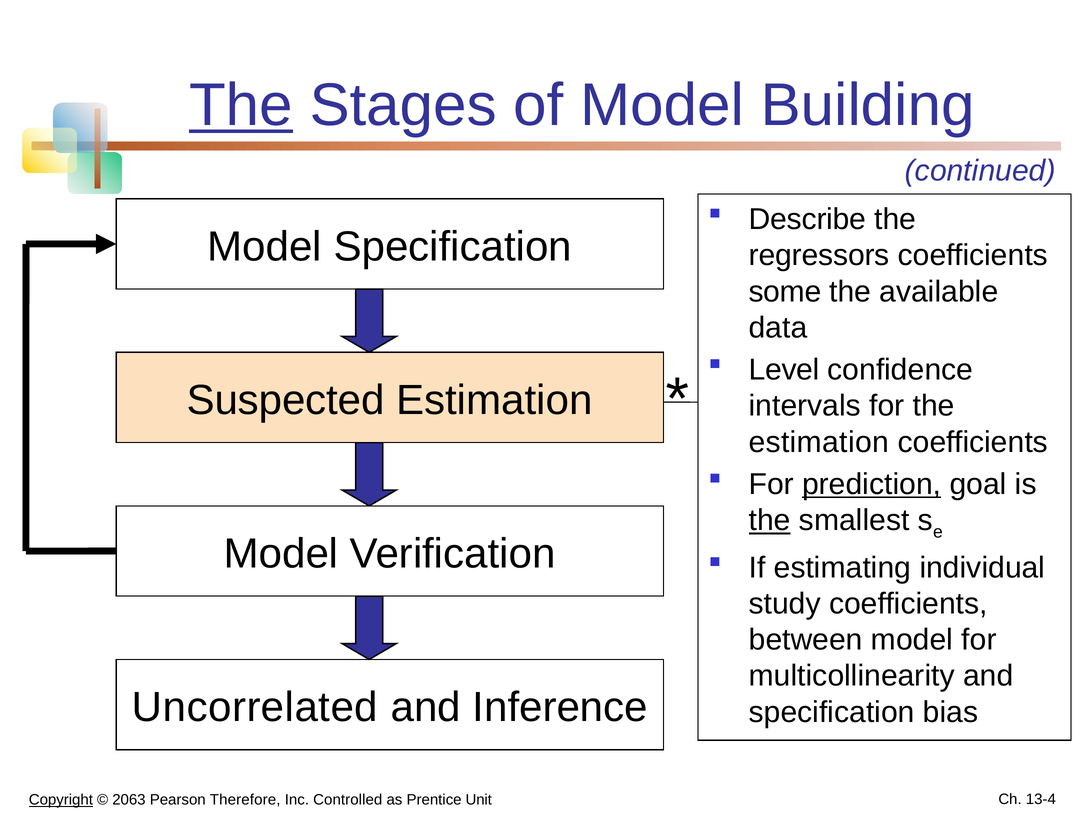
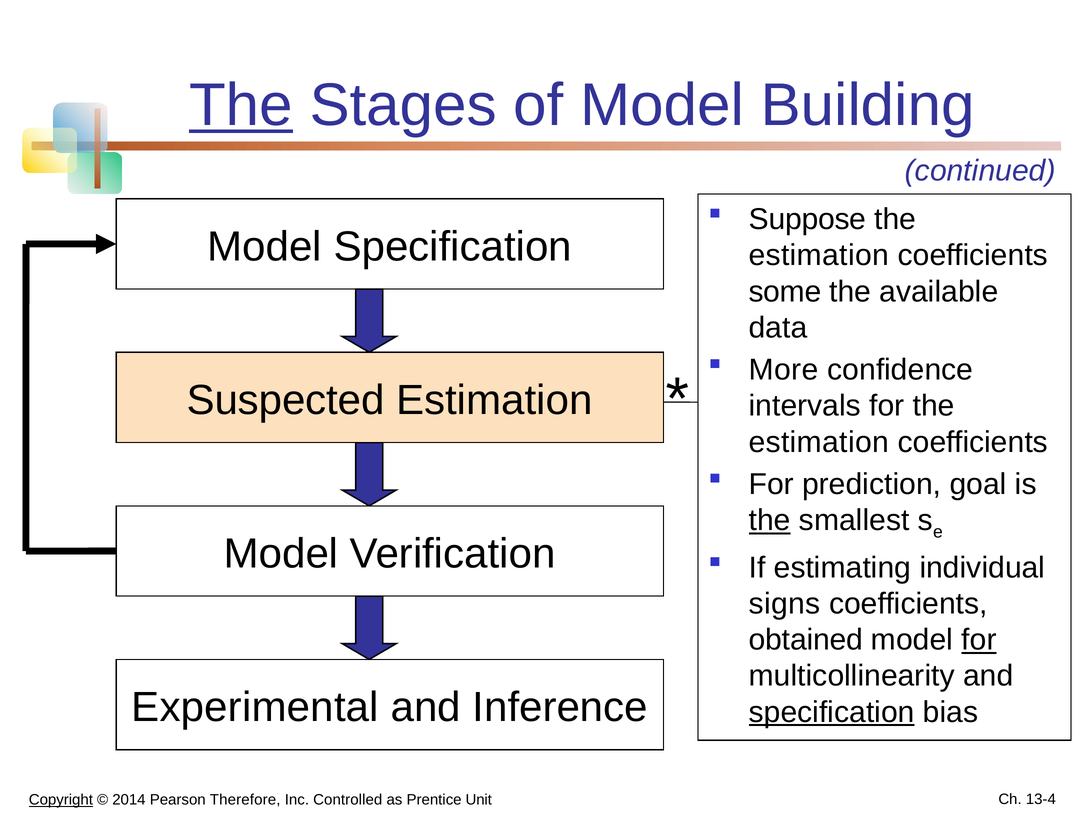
Describe: Describe -> Suppose
regressors at (819, 255): regressors -> estimation
Level: Level -> More
prediction underline: present -> none
study: study -> signs
between: between -> obtained
for at (979, 640) underline: none -> present
Uncorrelated: Uncorrelated -> Experimental
specification at (832, 712) underline: none -> present
2063: 2063 -> 2014
